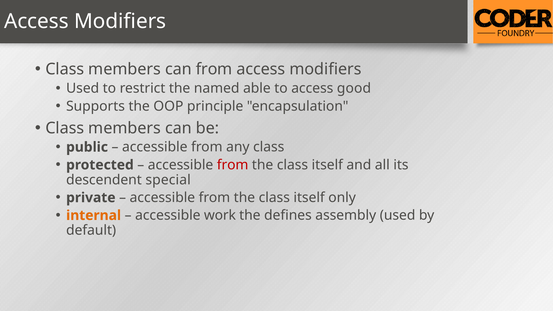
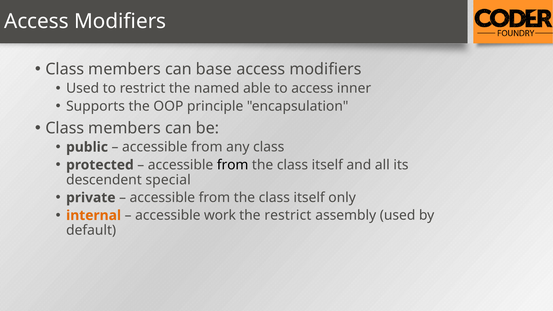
can from: from -> base
good: good -> inner
from at (233, 165) colour: red -> black
the defines: defines -> restrict
